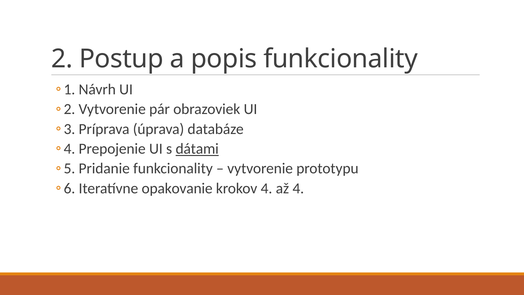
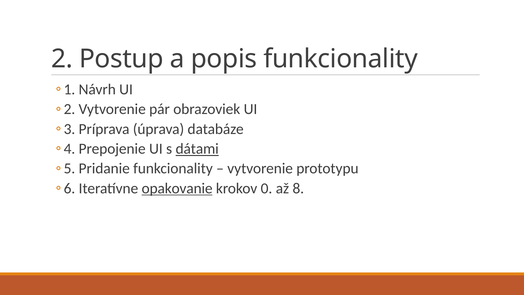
opakovanie underline: none -> present
krokov 4: 4 -> 0
až 4: 4 -> 8
